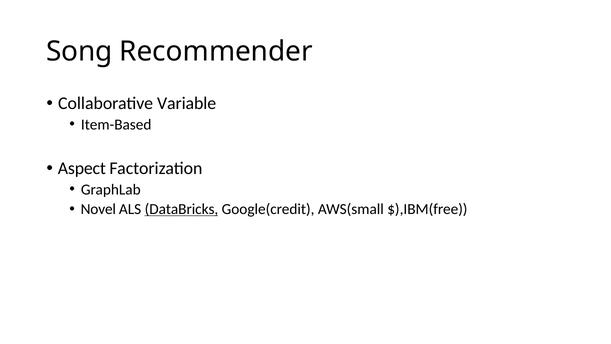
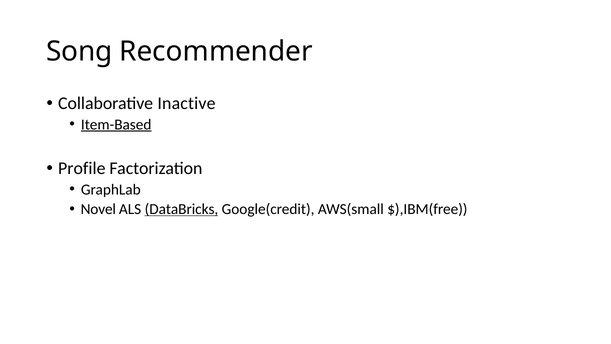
Variable: Variable -> Inactive
Item-Based underline: none -> present
Aspect: Aspect -> Profile
